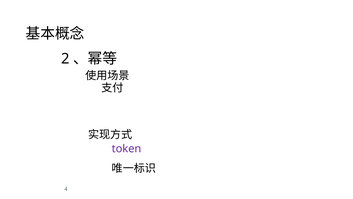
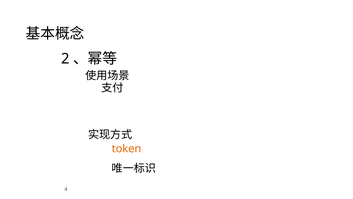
token colour: purple -> orange
